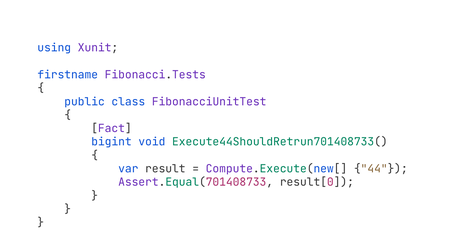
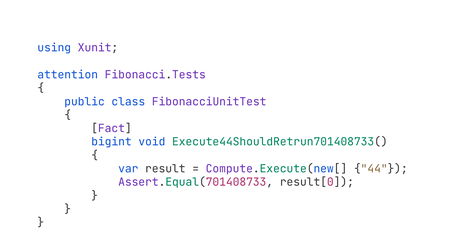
firstname: firstname -> attention
